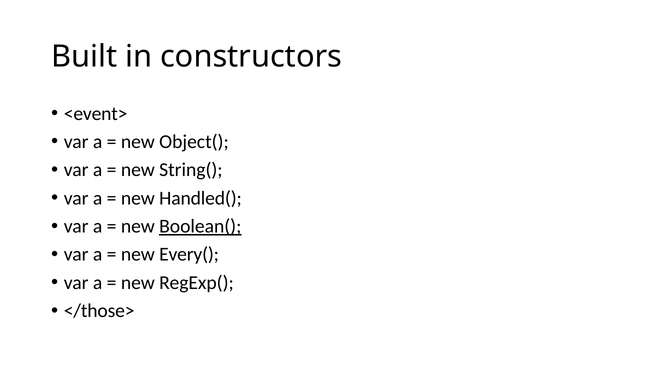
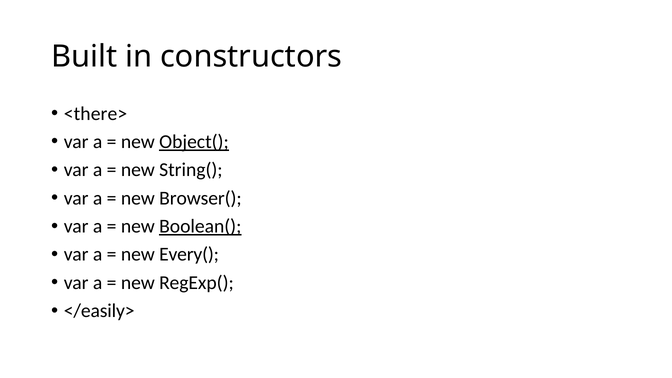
<event>: <event> -> <there>
Object( underline: none -> present
Handled(: Handled( -> Browser(
</those>: </those> -> </easily>
